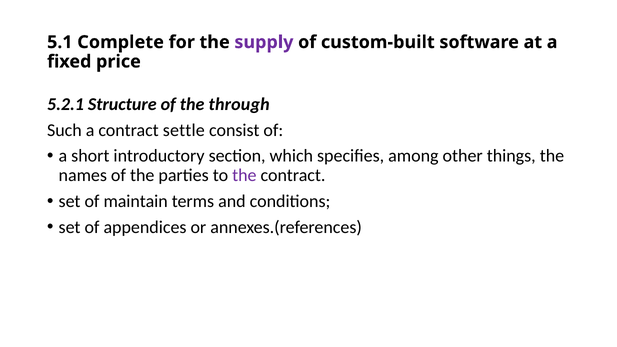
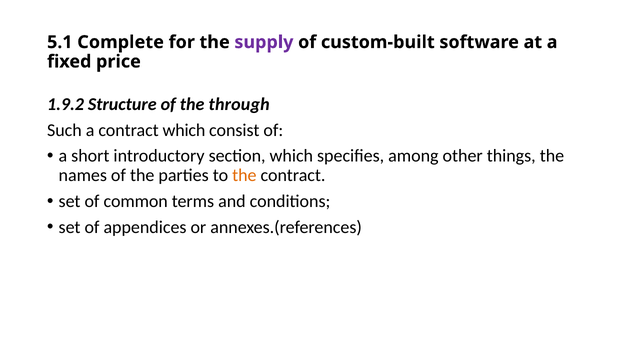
5.2.1: 5.2.1 -> 1.9.2
contract settle: settle -> which
the at (244, 175) colour: purple -> orange
maintain: maintain -> common
